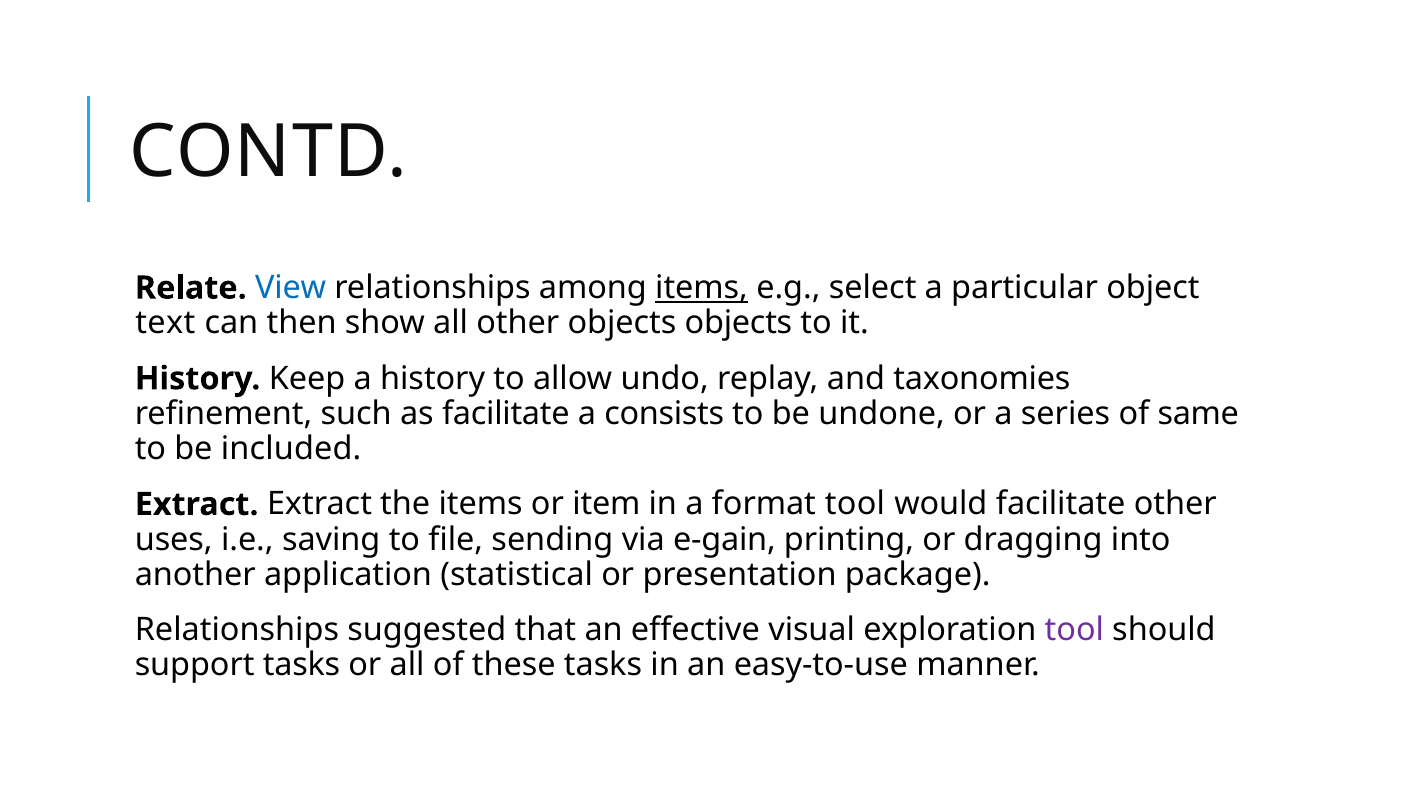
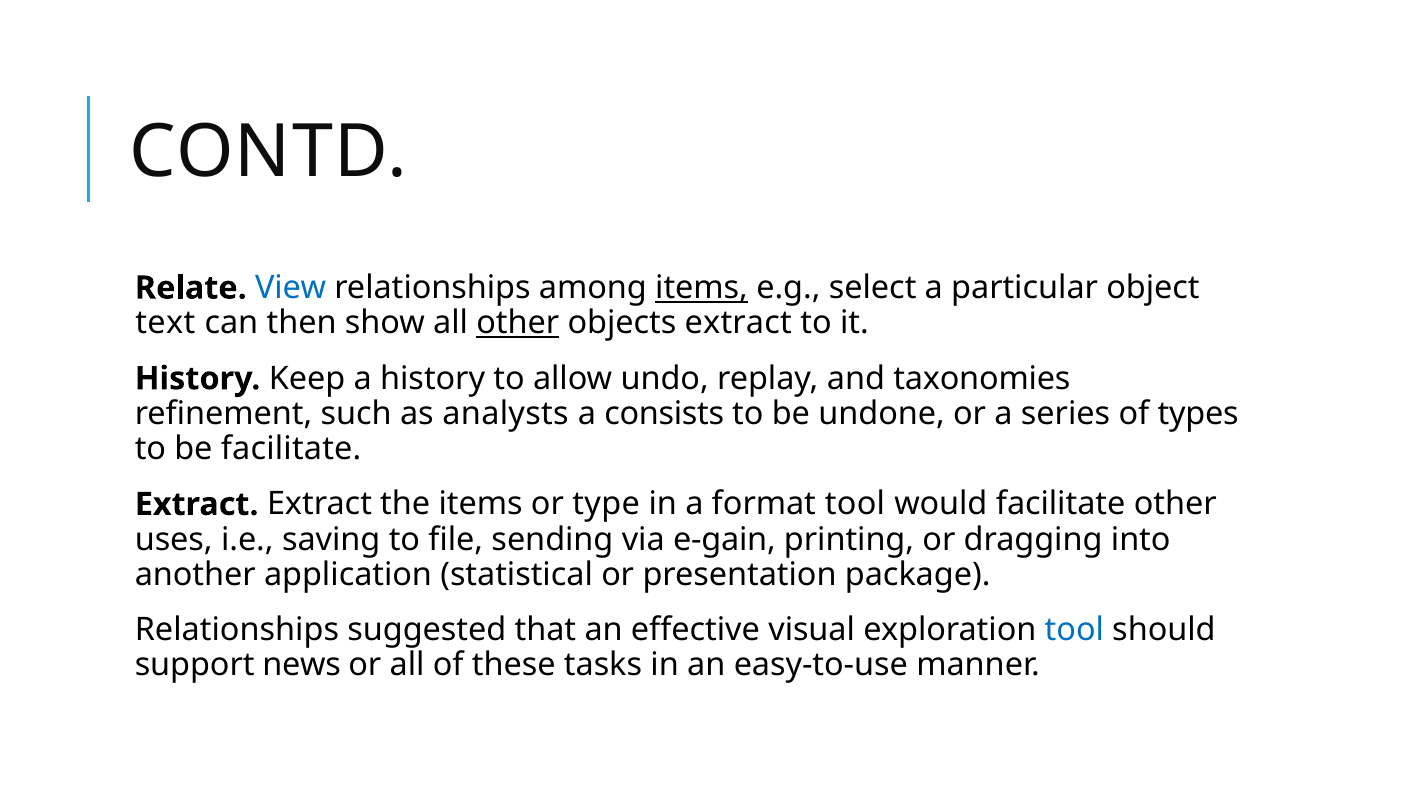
other at (518, 323) underline: none -> present
objects objects: objects -> extract
as facilitate: facilitate -> analysts
same: same -> types
be included: included -> facilitate
item: item -> type
tool at (1074, 630) colour: purple -> blue
support tasks: tasks -> news
